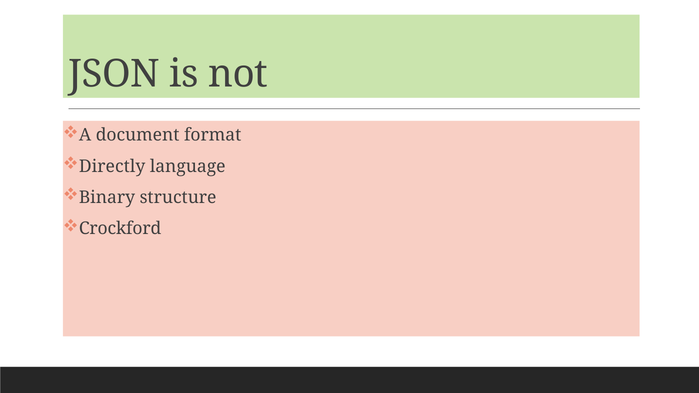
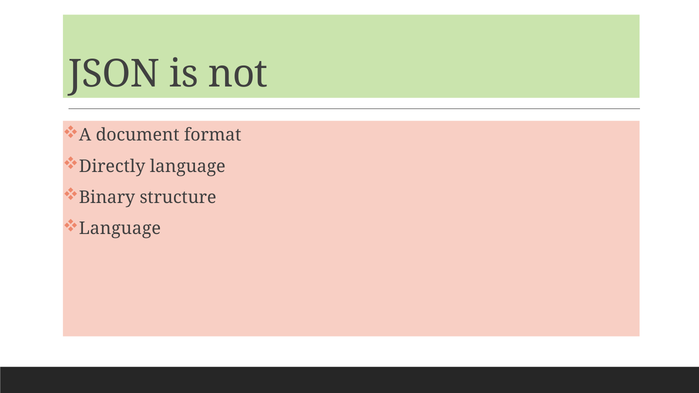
Crockford at (120, 229): Crockford -> Language
